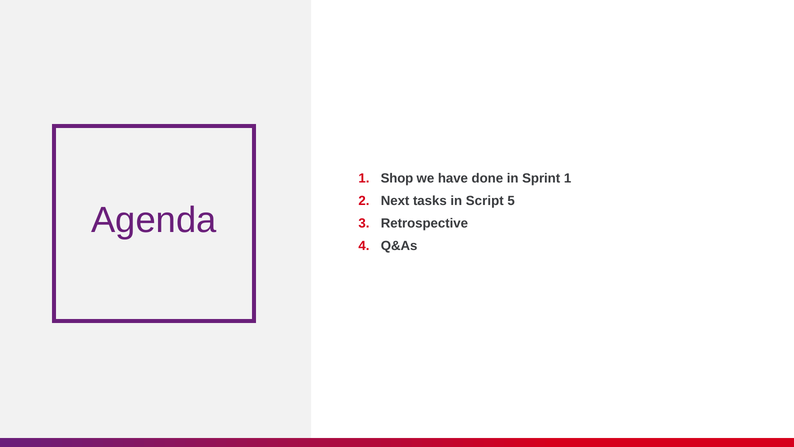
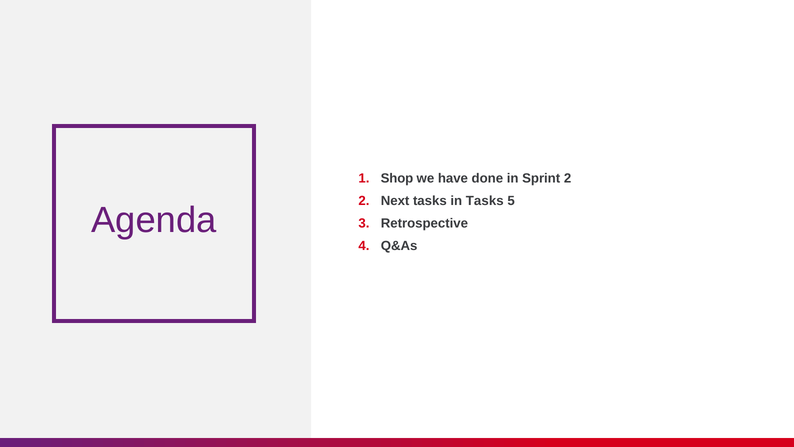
Sprint 1: 1 -> 2
in Script: Script -> Tasks
